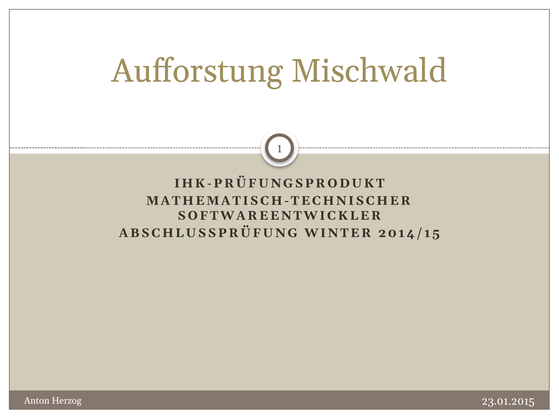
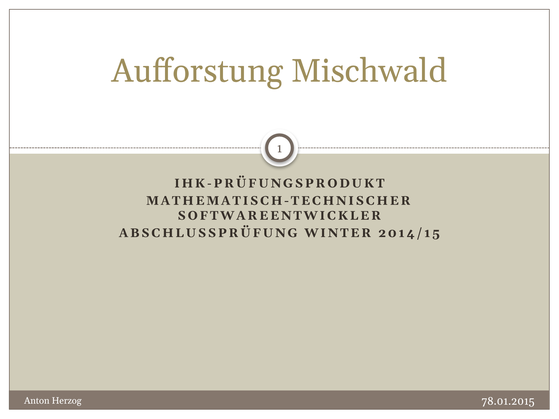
23.01.2015: 23.01.2015 -> 78.01.2015
